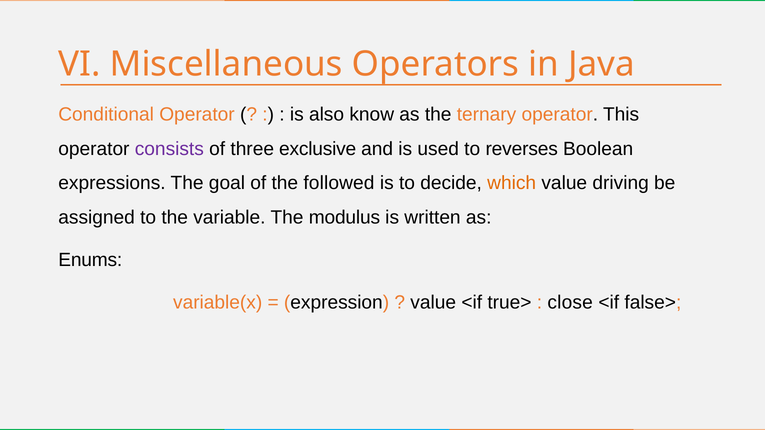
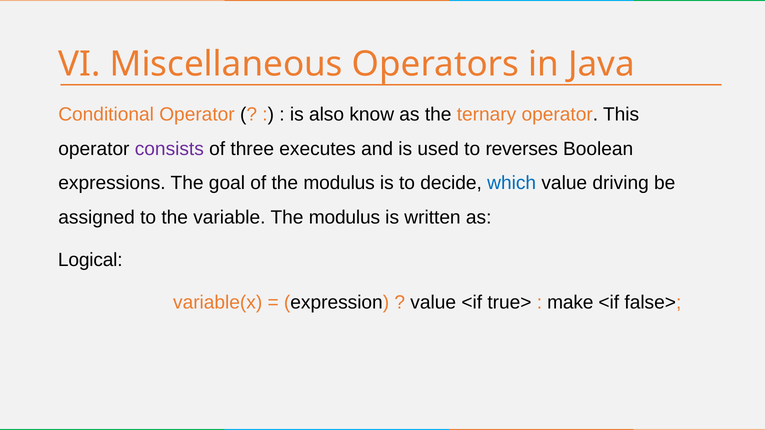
exclusive: exclusive -> executes
of the followed: followed -> modulus
which colour: orange -> blue
Enums: Enums -> Logical
close: close -> make
